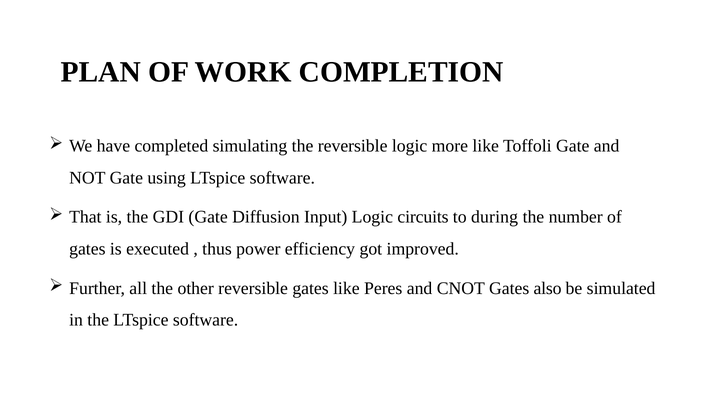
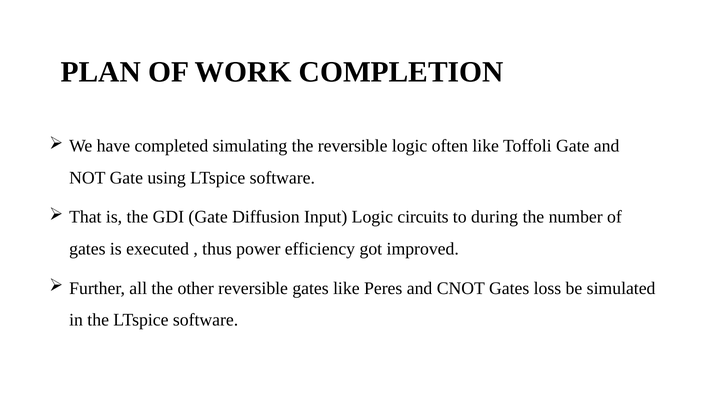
more: more -> often
also: also -> loss
